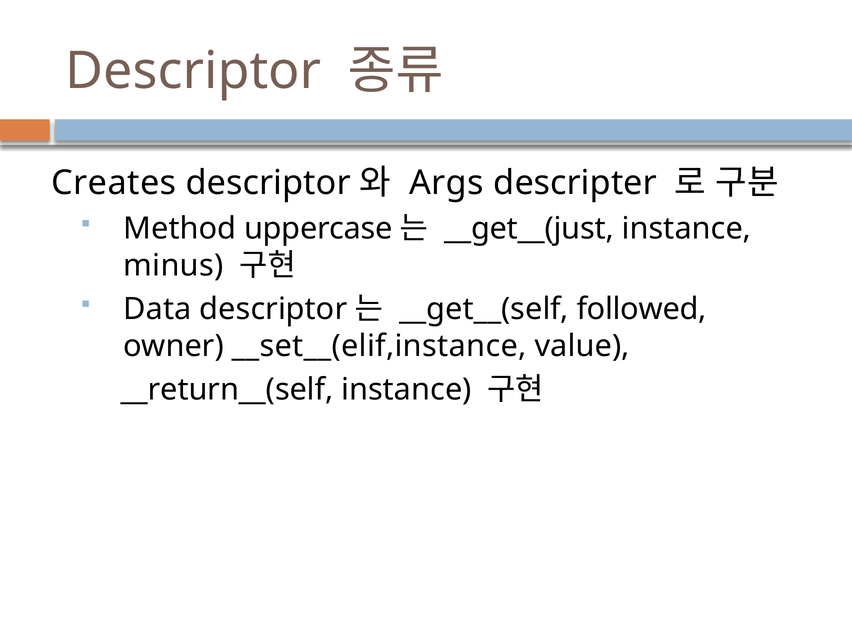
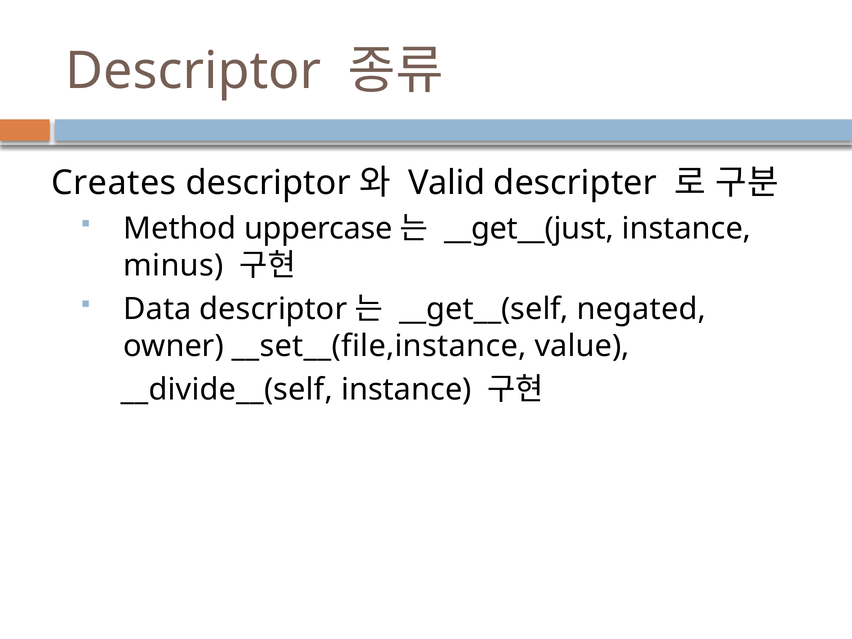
Args: Args -> Valid
followed: followed -> negated
__set__(elif,instance: __set__(elif,instance -> __set__(file,instance
__return__(self: __return__(self -> __divide__(self
